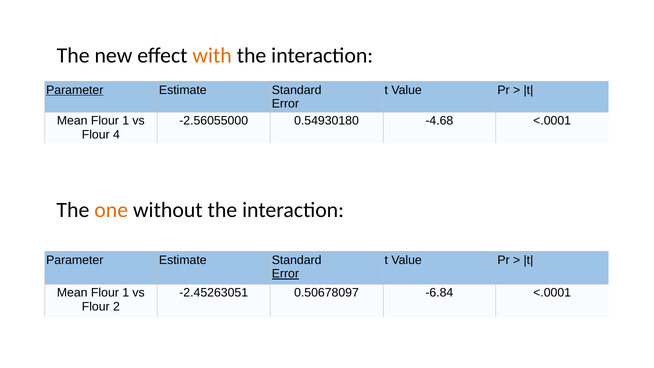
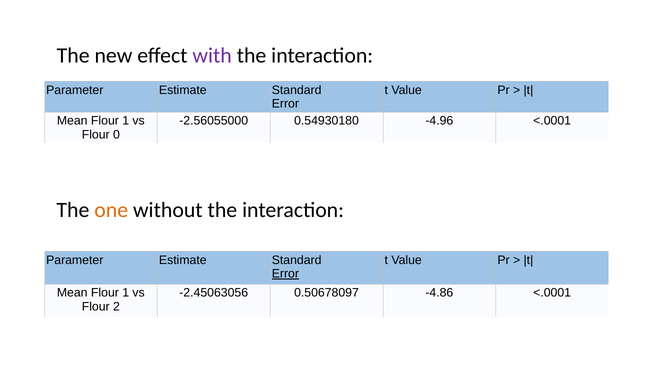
with colour: orange -> purple
Parameter at (75, 90) underline: present -> none
-4.68: -4.68 -> -4.96
4: 4 -> 0
-2.45263051: -2.45263051 -> -2.45063056
-6.84: -6.84 -> -4.86
